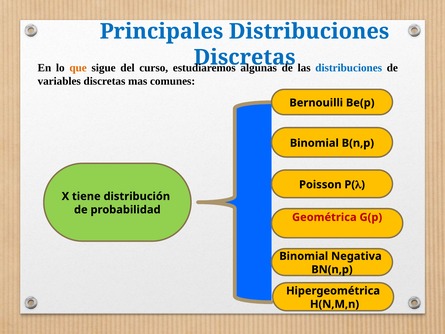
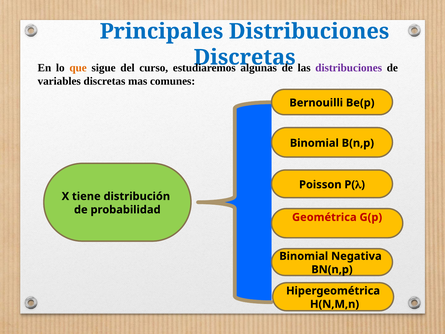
distribuciones at (349, 68) colour: blue -> purple
